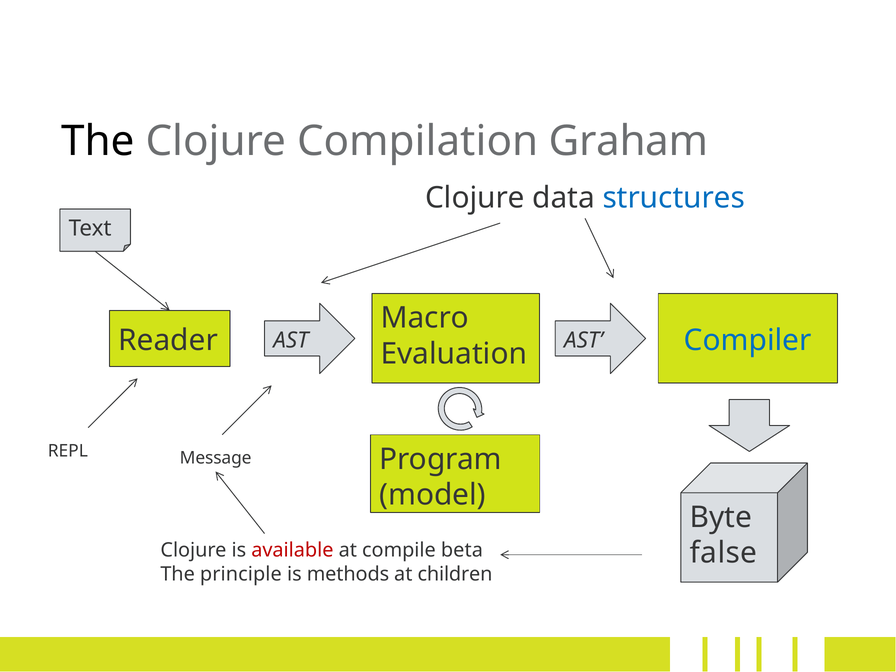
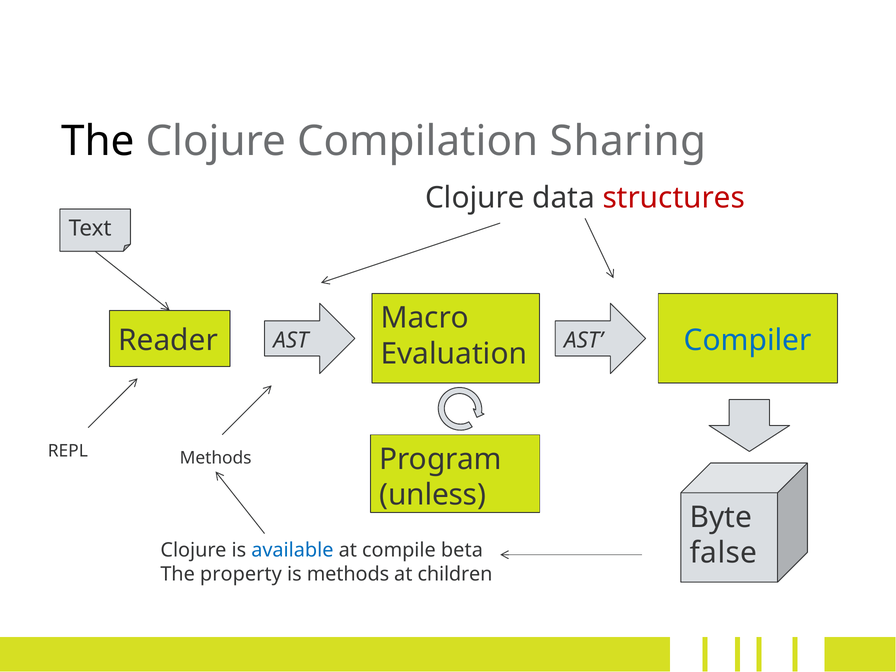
Graham: Graham -> Sharing
structures colour: blue -> red
REPL Message: Message -> Methods
model: model -> unless
available colour: red -> blue
principle: principle -> property
